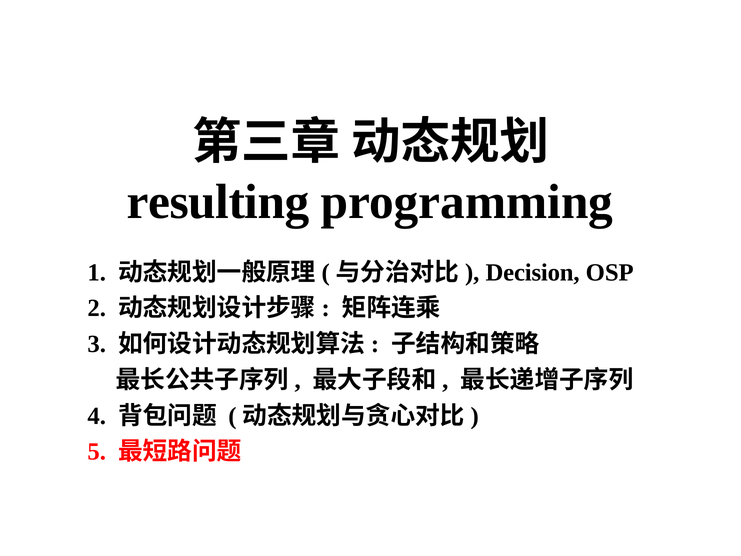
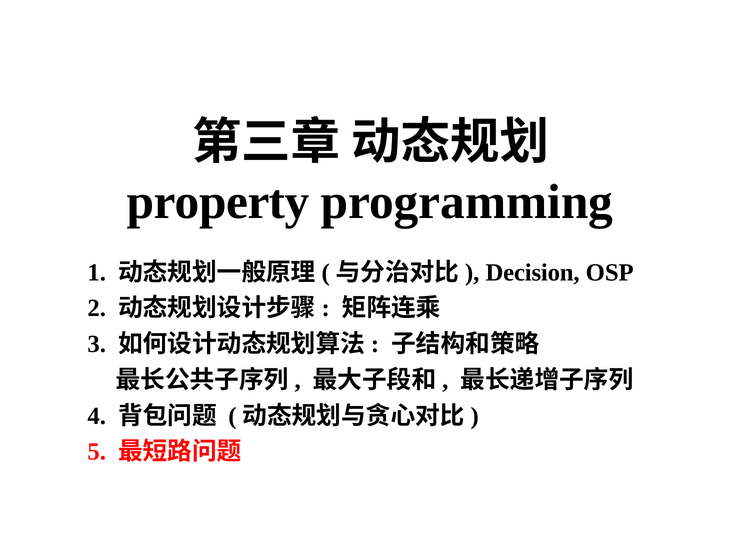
resulting: resulting -> property
